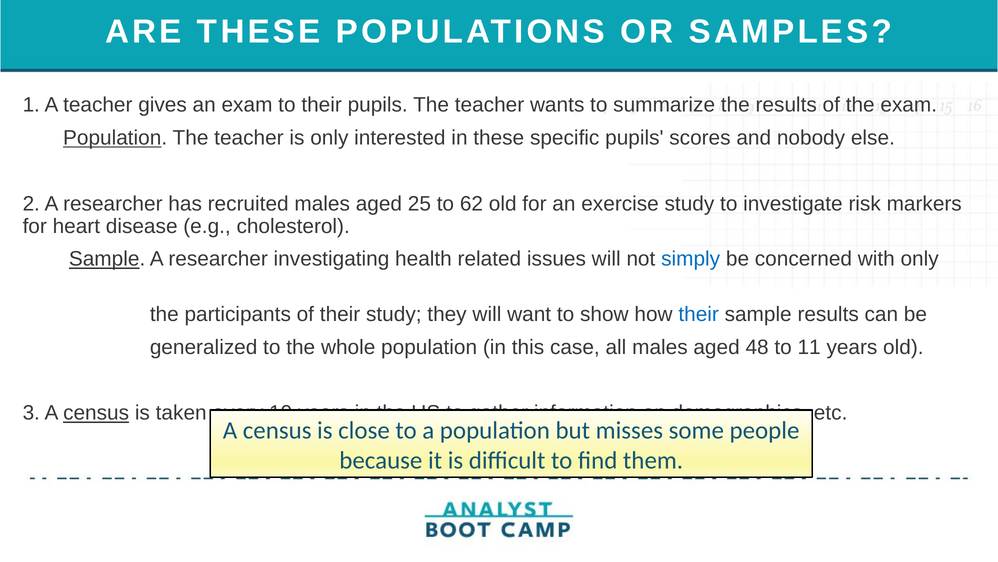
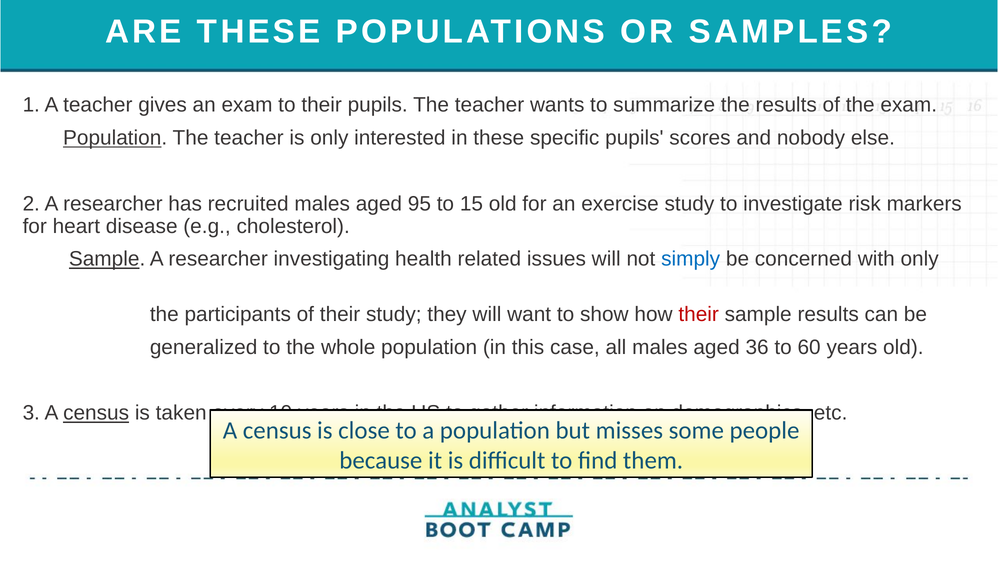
25: 25 -> 95
62: 62 -> 15
their at (699, 314) colour: blue -> red
48: 48 -> 36
11: 11 -> 60
